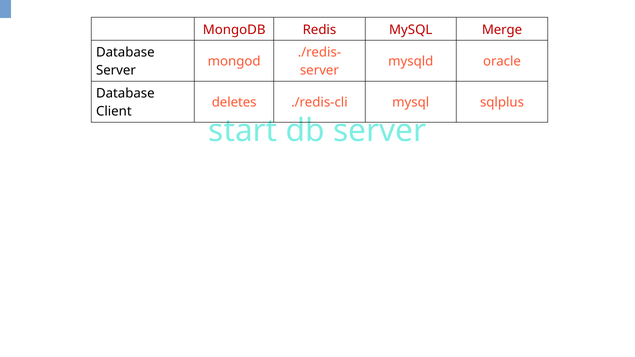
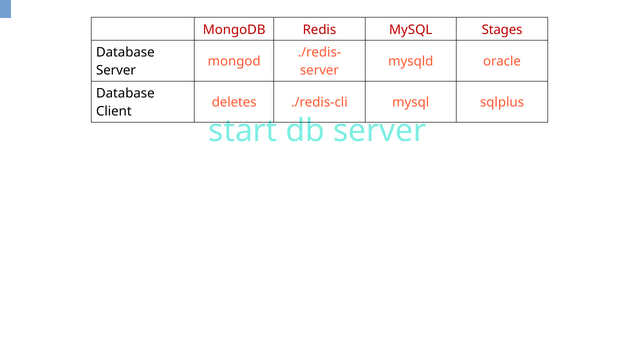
Merge: Merge -> Stages
